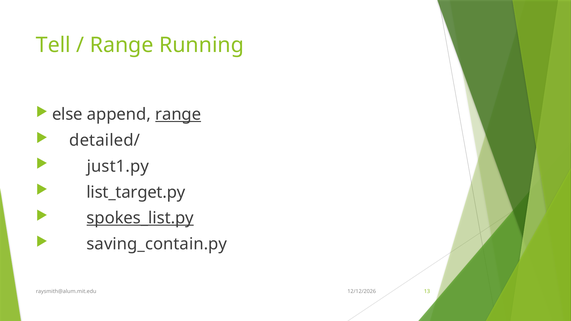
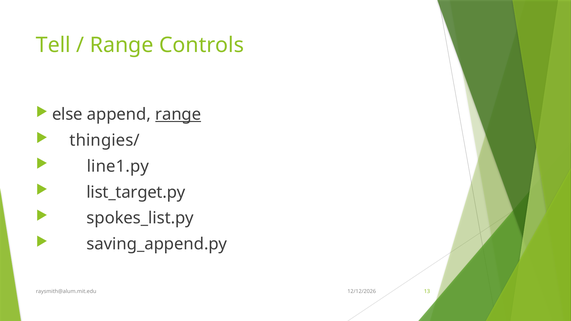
Running: Running -> Controls
detailed/: detailed/ -> thingies/
just1.py: just1.py -> line1.py
spokes_list.py underline: present -> none
saving_contain.py: saving_contain.py -> saving_append.py
